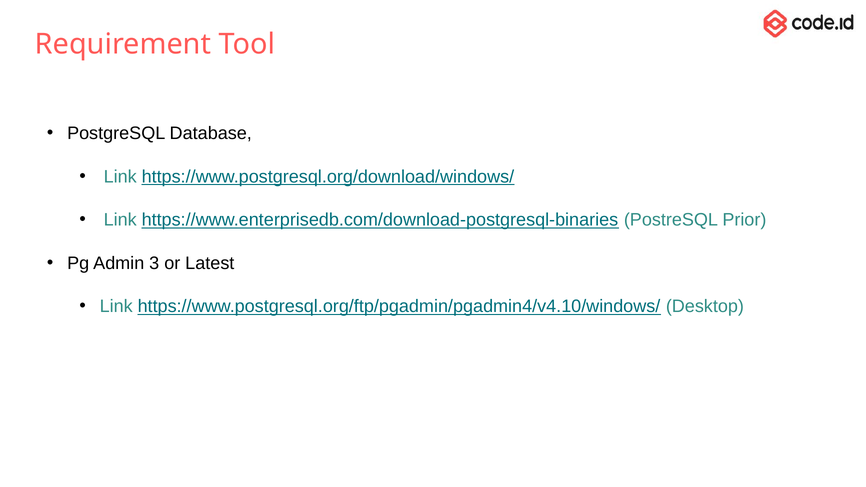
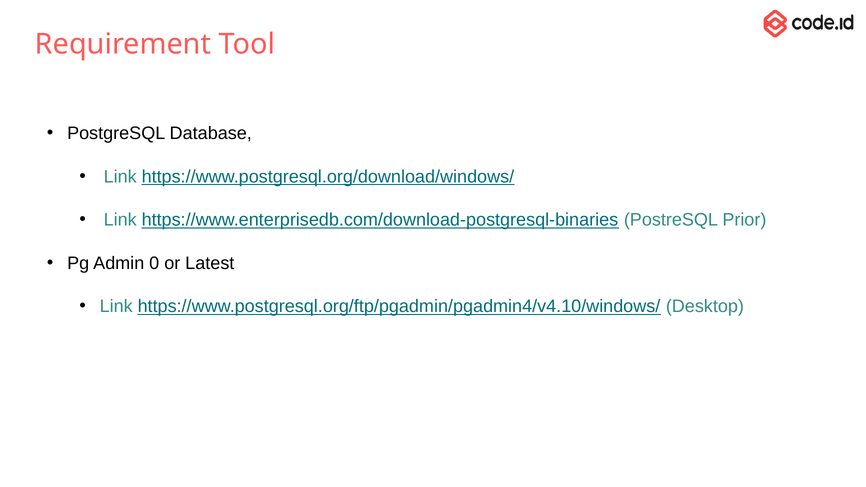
3: 3 -> 0
